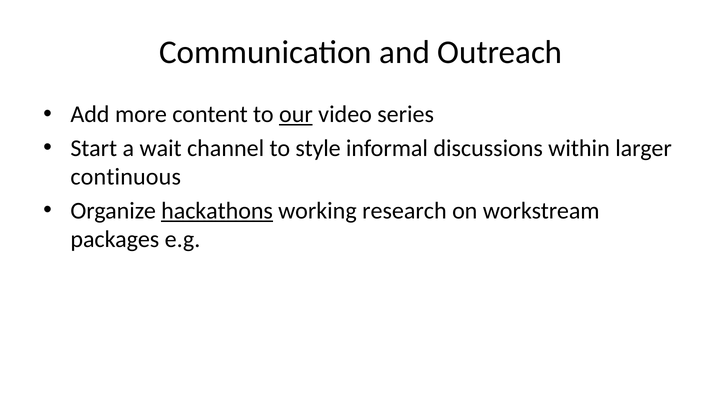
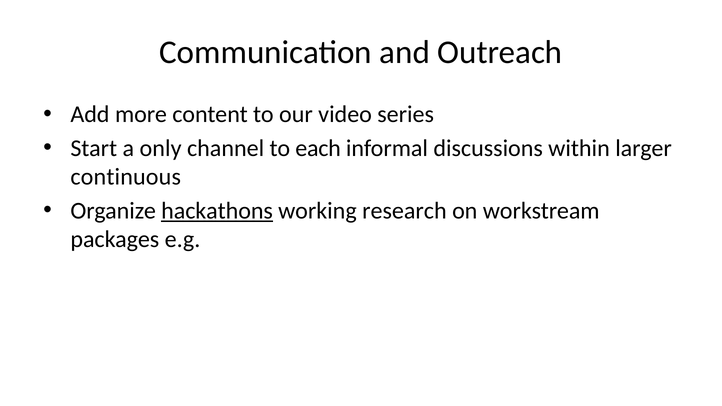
our underline: present -> none
wait: wait -> only
style: style -> each
